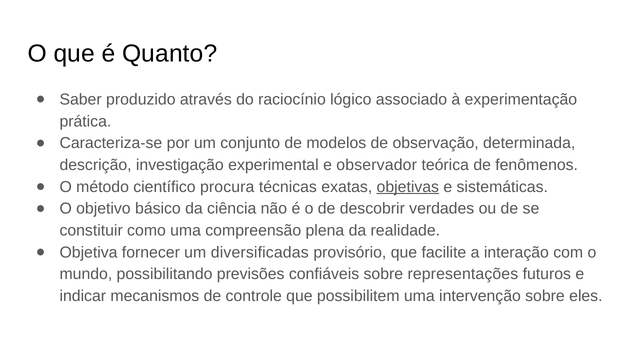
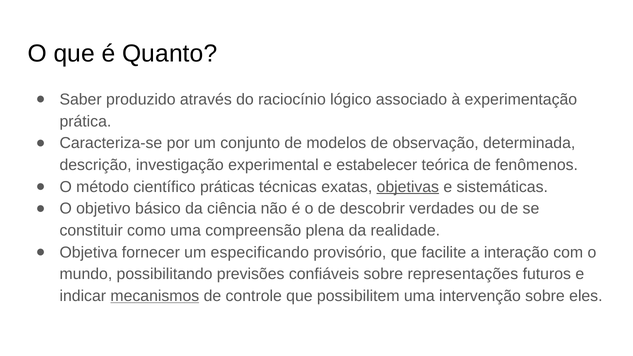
observador: observador -> estabelecer
procura: procura -> práticas
diversificadas: diversificadas -> especificando
mecanismos underline: none -> present
